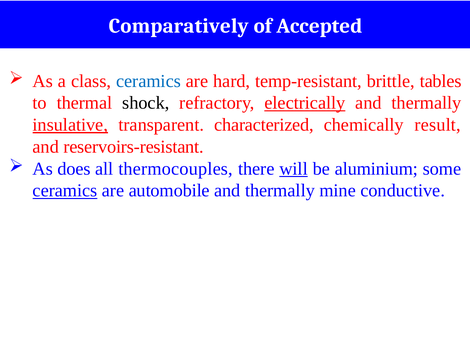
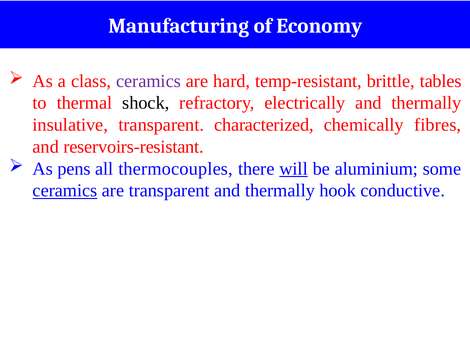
Comparatively: Comparatively -> Manufacturing
Accepted: Accepted -> Economy
ceramics at (148, 81) colour: blue -> purple
electrically underline: present -> none
insulative underline: present -> none
result: result -> fibres
does: does -> pens
are automobile: automobile -> transparent
mine: mine -> hook
